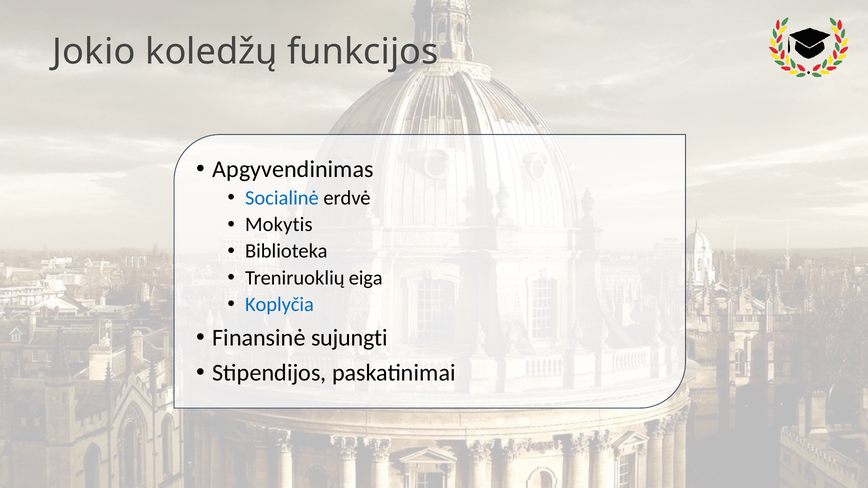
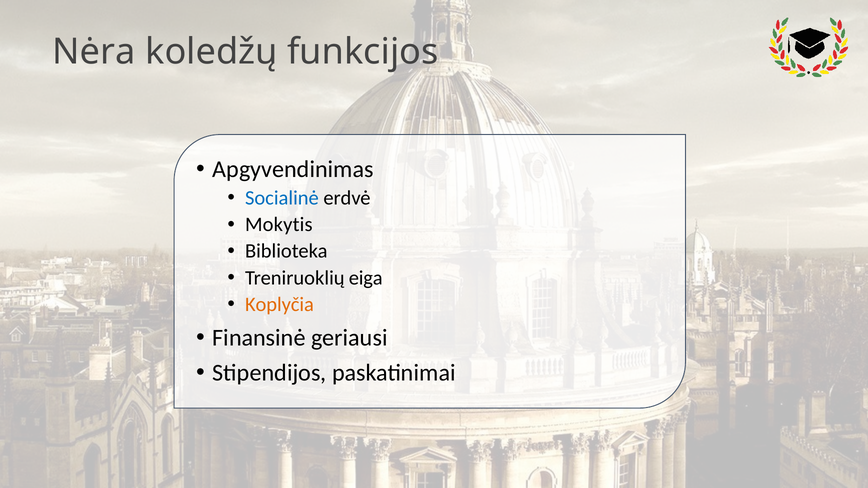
Jokio: Jokio -> Nėra
Koplyčia colour: blue -> orange
sujungti: sujungti -> geriausi
